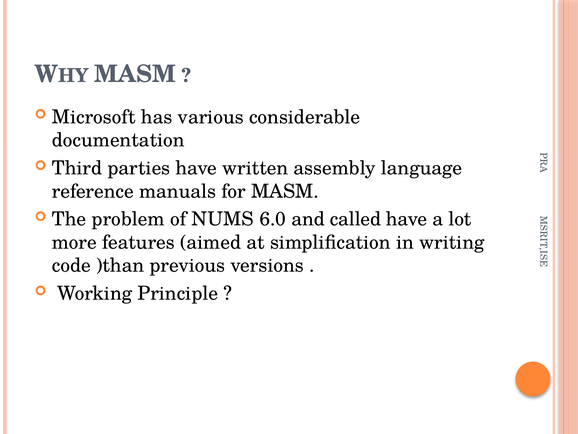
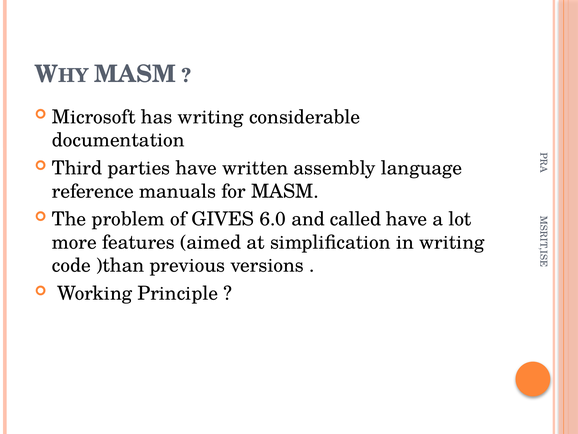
has various: various -> writing
NUMS: NUMS -> GIVES
